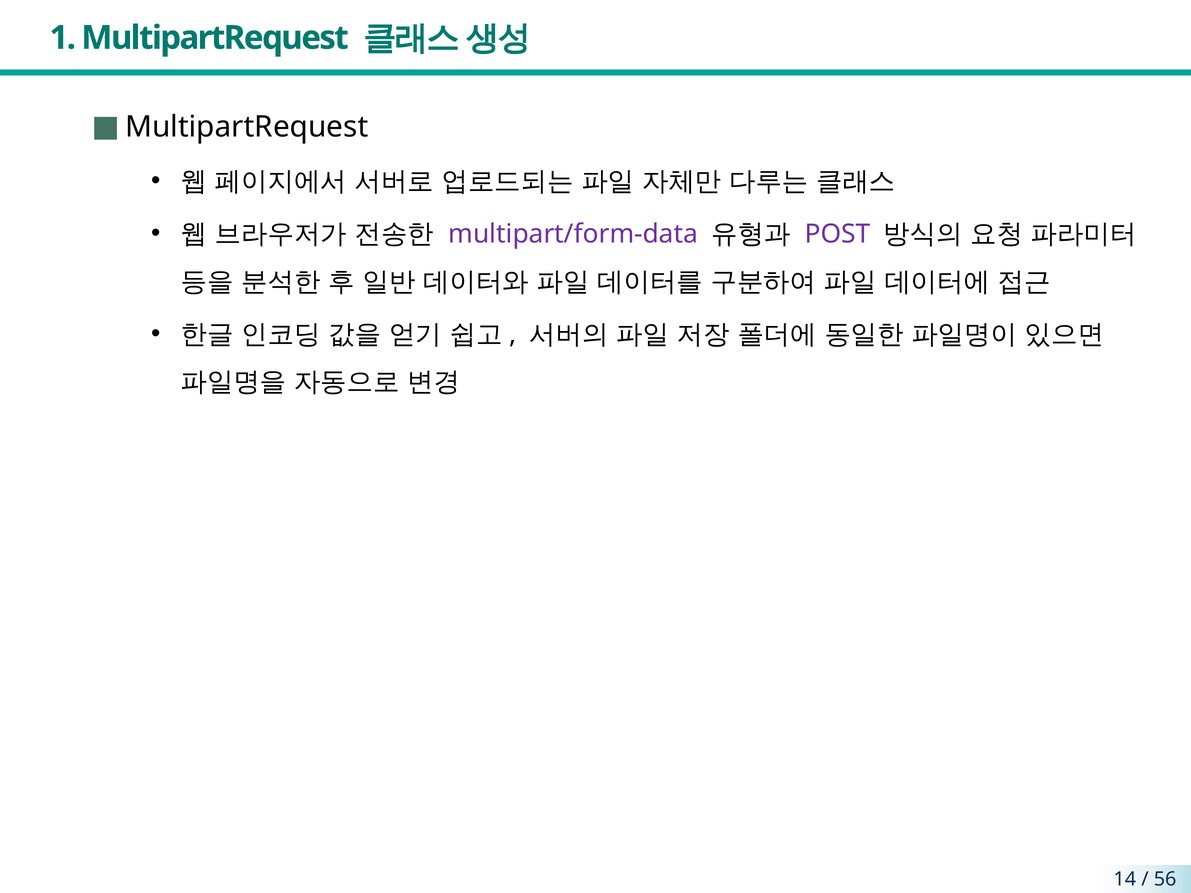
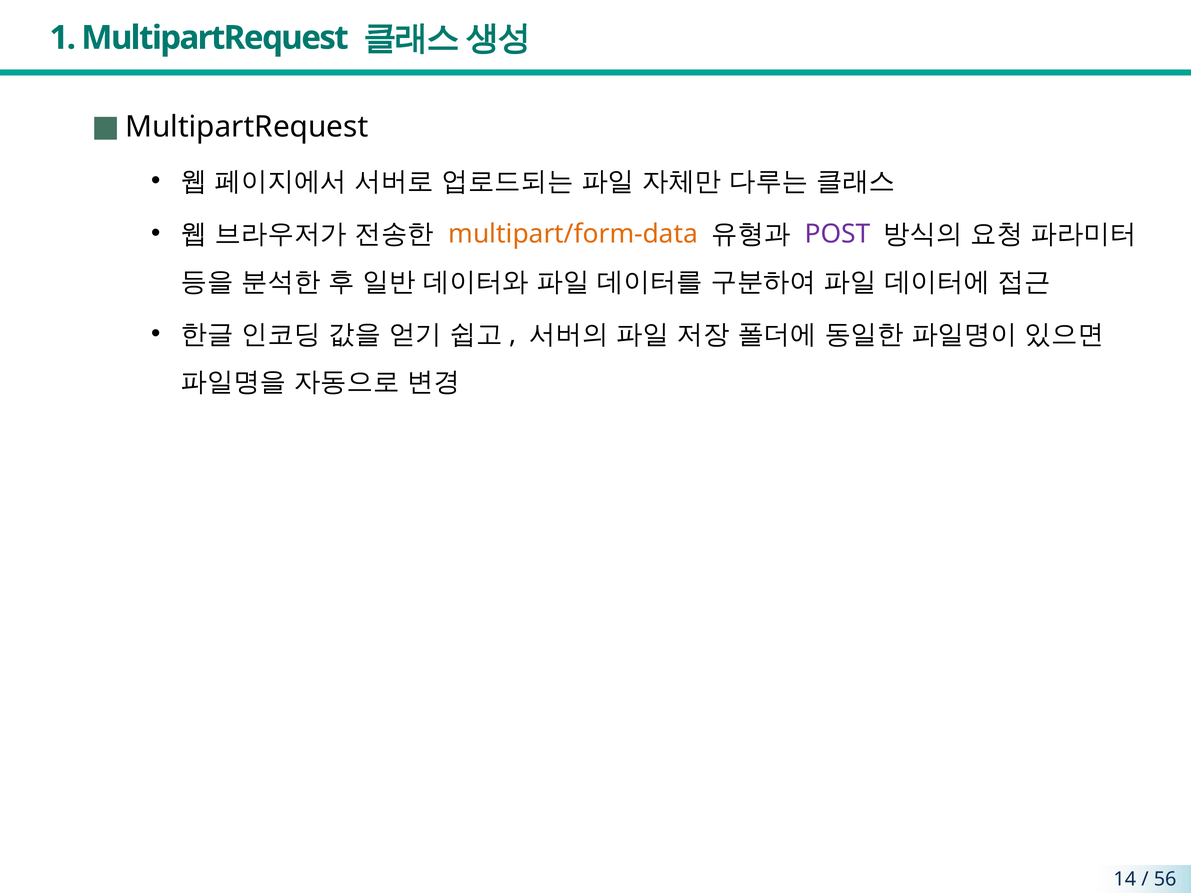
multipart/form-data colour: purple -> orange
